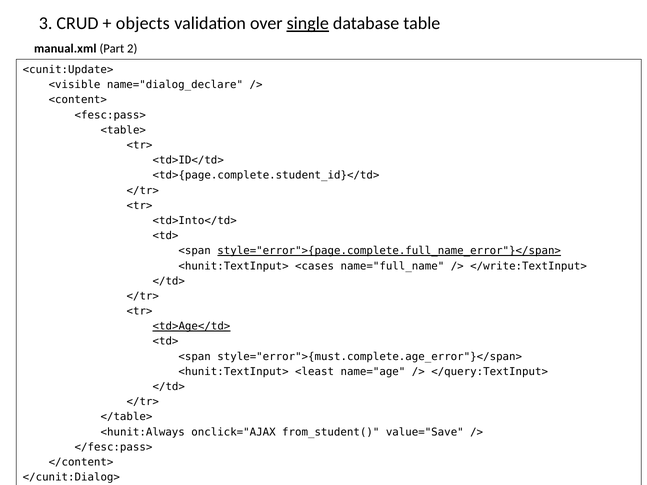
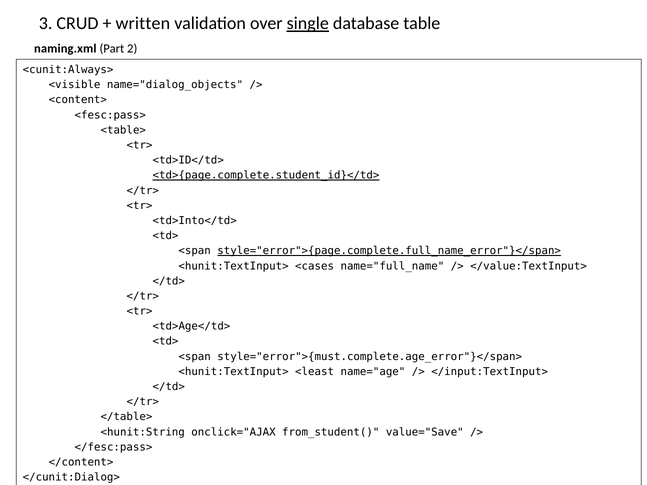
objects: objects -> written
manual.xml: manual.xml -> naming.xml
<cunit:Update>: <cunit:Update> -> <cunit:Always>
name="dialog_declare: name="dialog_declare -> name="dialog_objects
<td>{page.complete.student_id}</td> underline: none -> present
</write:TextInput>: </write:TextInput> -> </value:TextInput>
<td>Age</td> underline: present -> none
</query:TextInput>: </query:TextInput> -> </input:TextInput>
<hunit:Always: <hunit:Always -> <hunit:String
